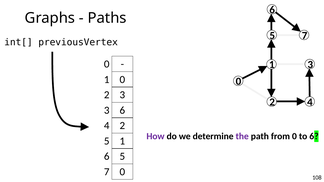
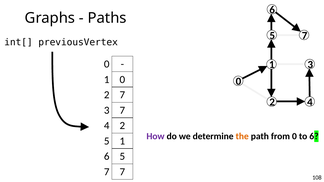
2 3: 3 -> 7
6 at (122, 110): 6 -> 7
the colour: purple -> orange
7 0: 0 -> 7
